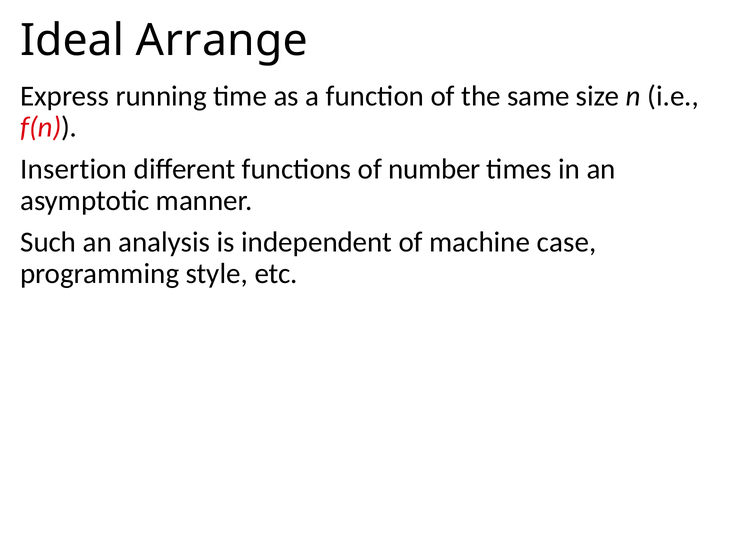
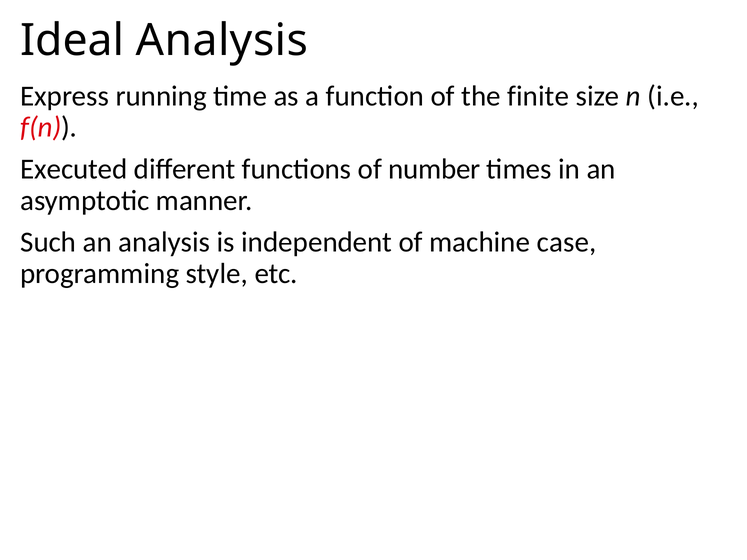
Ideal Arrange: Arrange -> Analysis
same: same -> finite
Insertion: Insertion -> Executed
